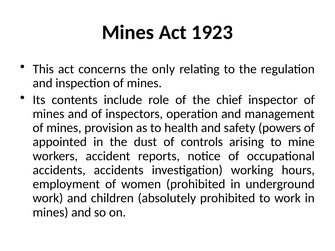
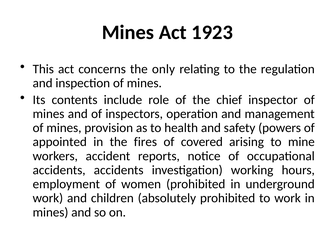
dust: dust -> fires
controls: controls -> covered
